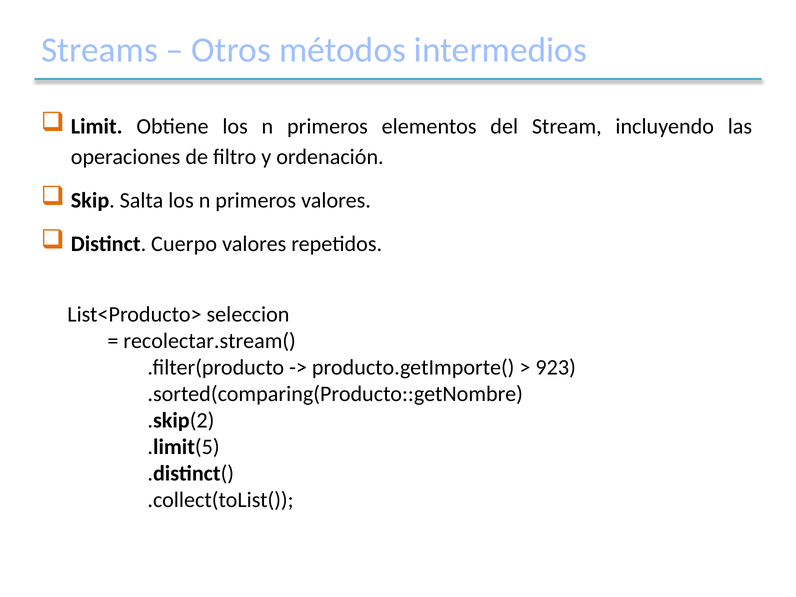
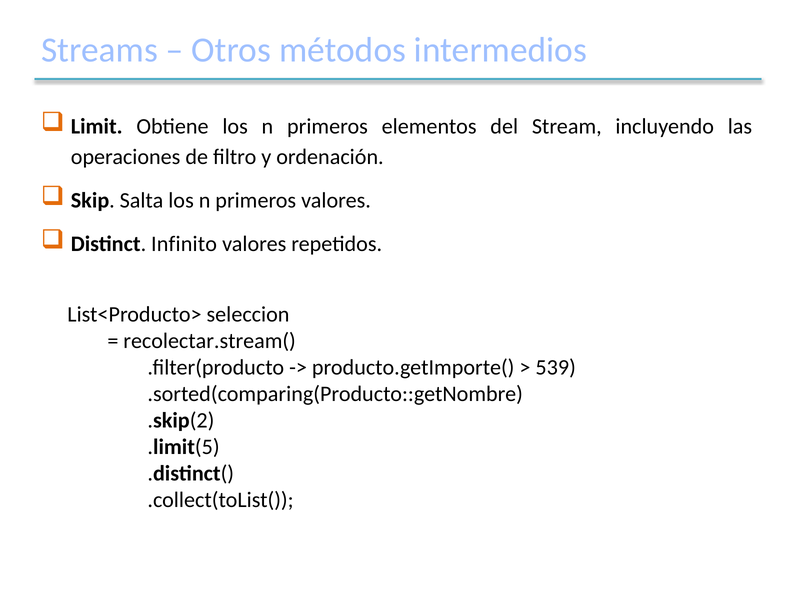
Cuerpo: Cuerpo -> Infinito
923: 923 -> 539
